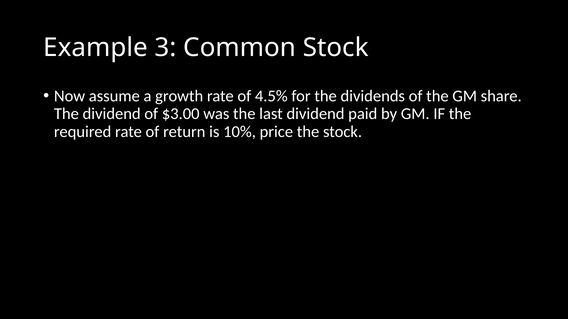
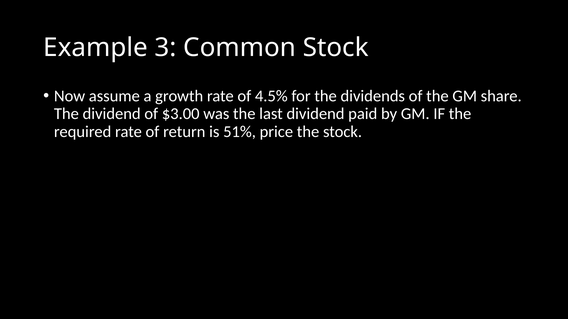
10%: 10% -> 51%
